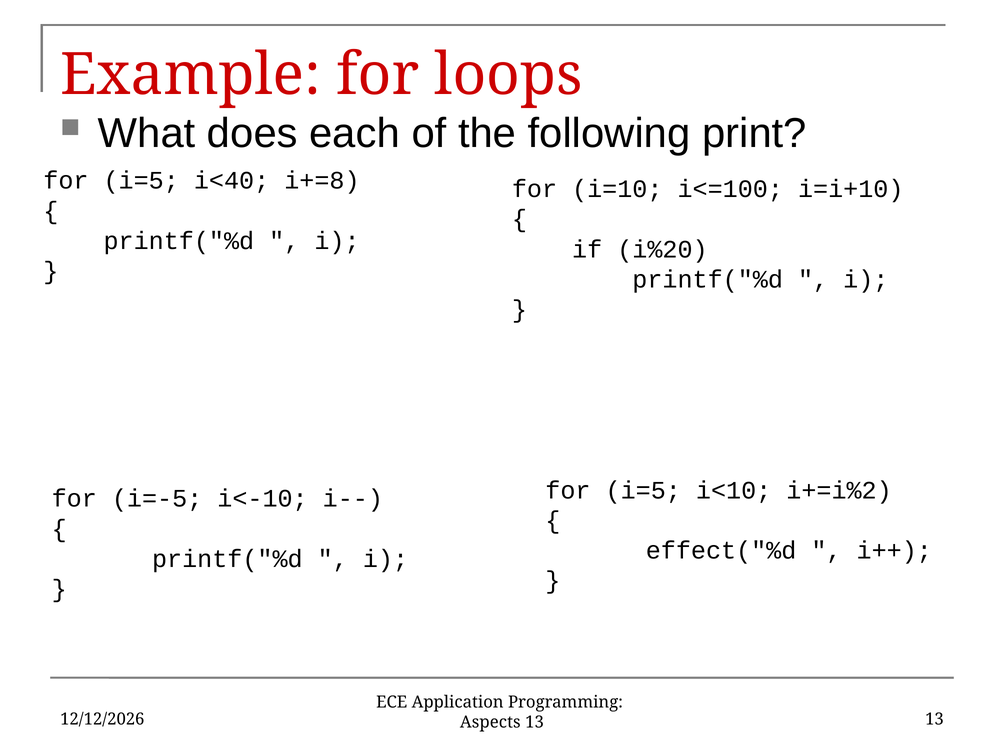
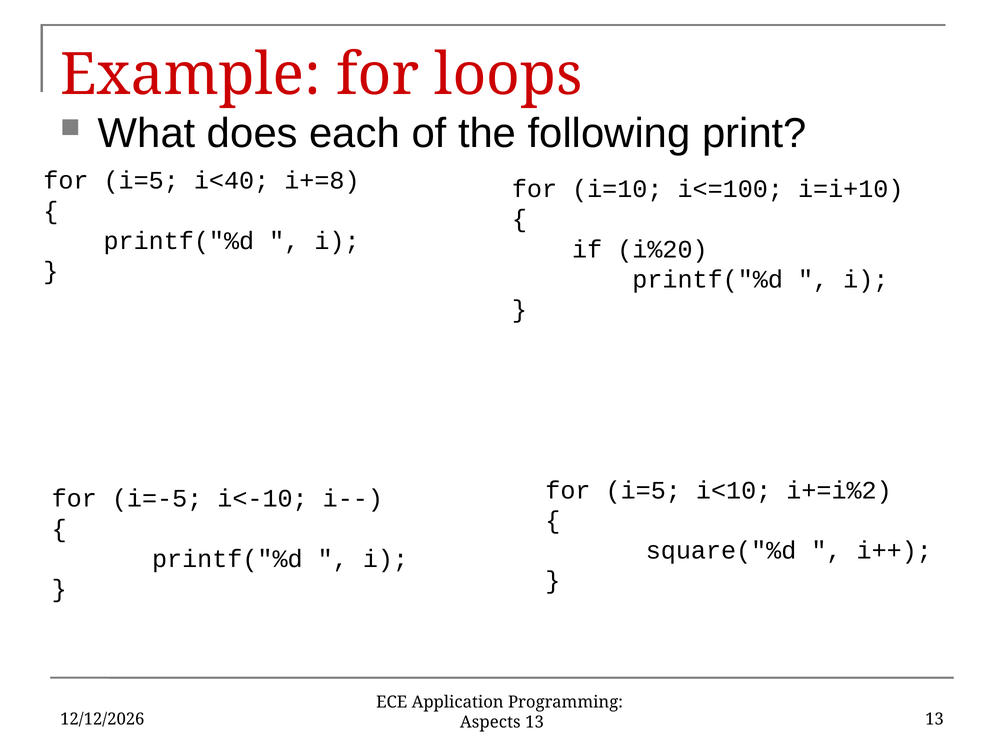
effect("%d: effect("%d -> square("%d
